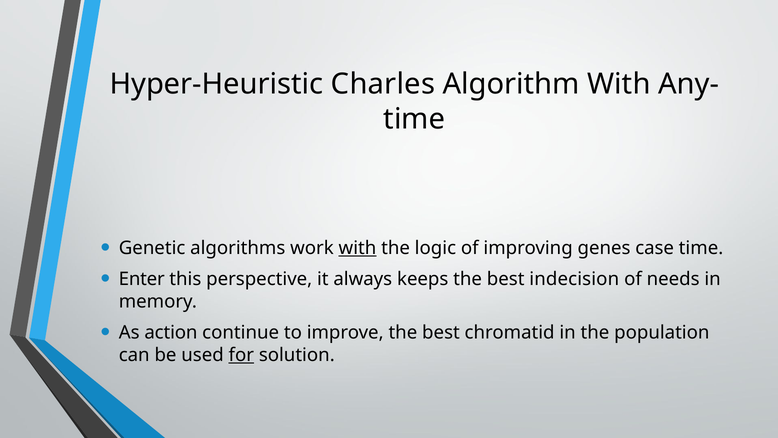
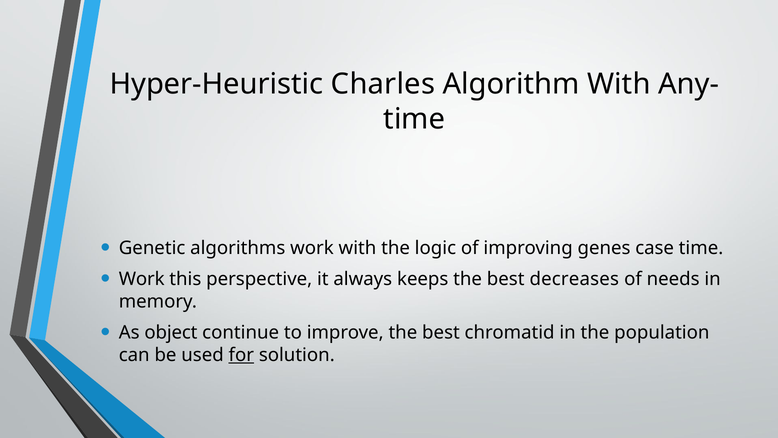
with at (357, 248) underline: present -> none
Enter at (142, 279): Enter -> Work
indecision: indecision -> decreases
action: action -> object
